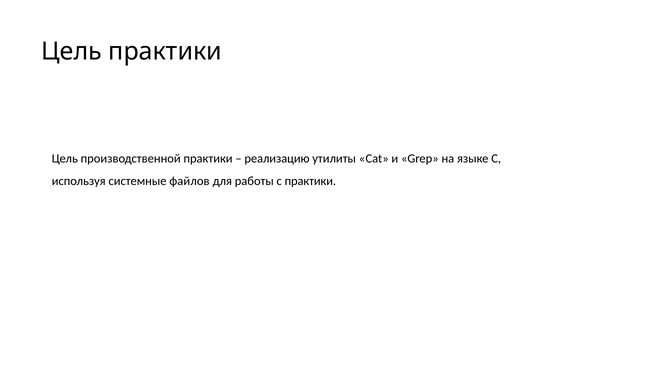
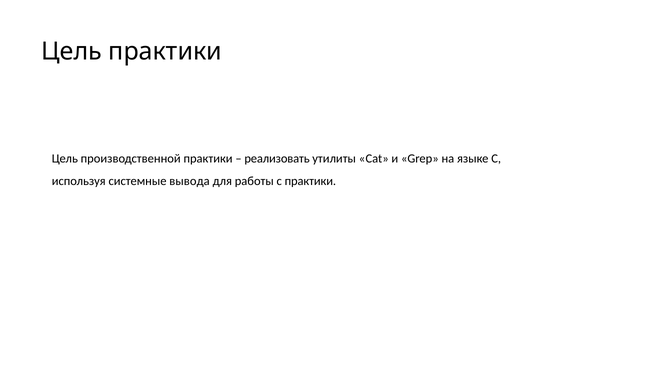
реализацию: реализацию -> реализовать
файлов: файлов -> вывода
